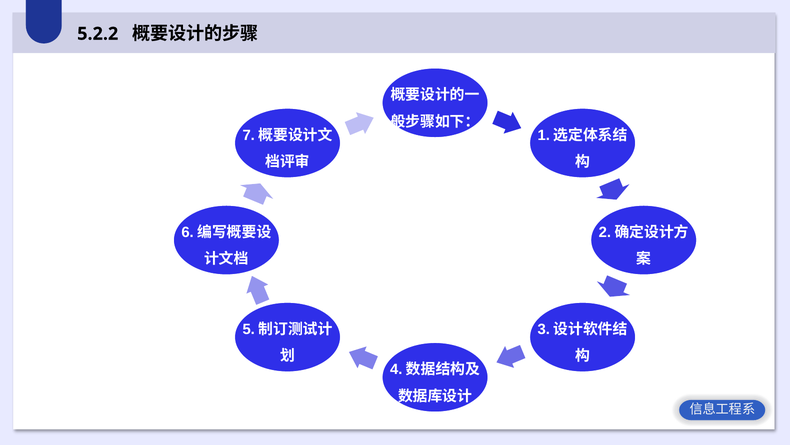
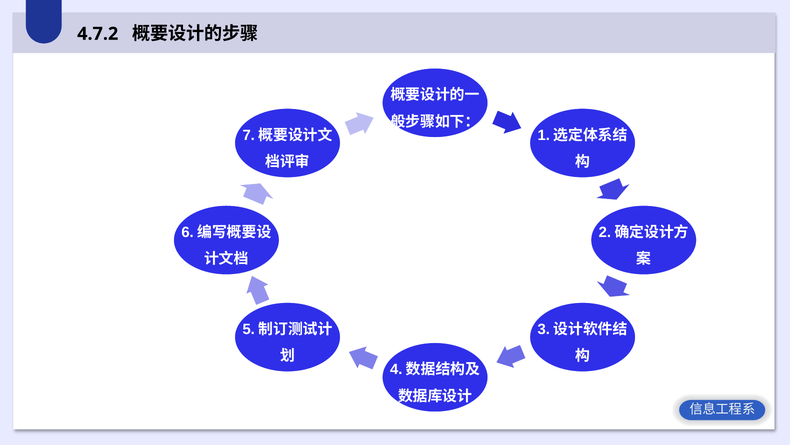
5.2.2: 5.2.2 -> 4.7.2
